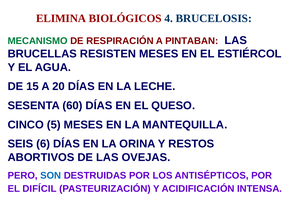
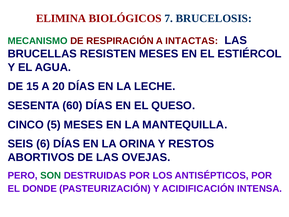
4: 4 -> 7
PINTABAN: PINTABAN -> INTACTAS
SON colour: blue -> green
DIFÍCIL: DIFÍCIL -> DONDE
